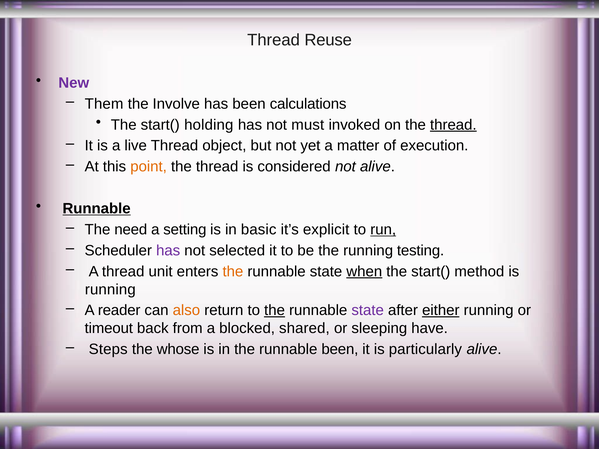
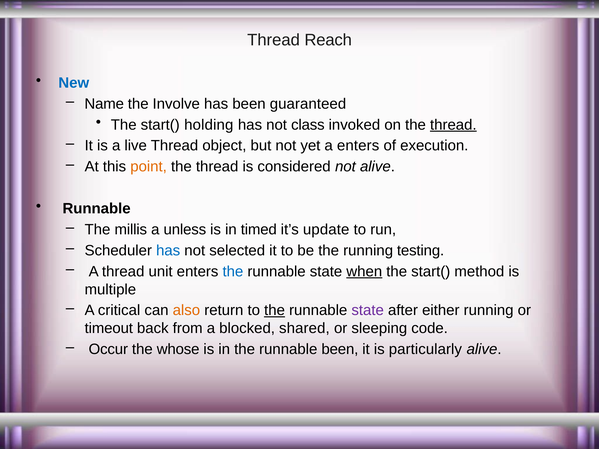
Reuse: Reuse -> Reach
New colour: purple -> blue
Them: Them -> Name
calculations: calculations -> guaranteed
must: must -> class
a matter: matter -> enters
Runnable at (97, 209) underline: present -> none
need: need -> millis
setting: setting -> unless
basic: basic -> timed
explicit: explicit -> update
run underline: present -> none
has at (168, 251) colour: purple -> blue
the at (233, 272) colour: orange -> blue
running at (110, 290): running -> multiple
reader: reader -> critical
either underline: present -> none
have: have -> code
Steps: Steps -> Occur
